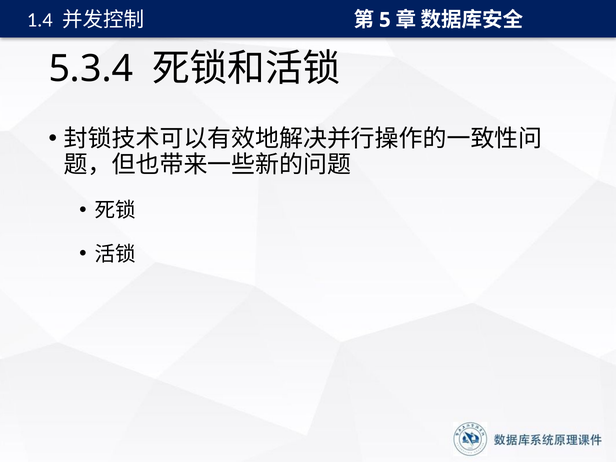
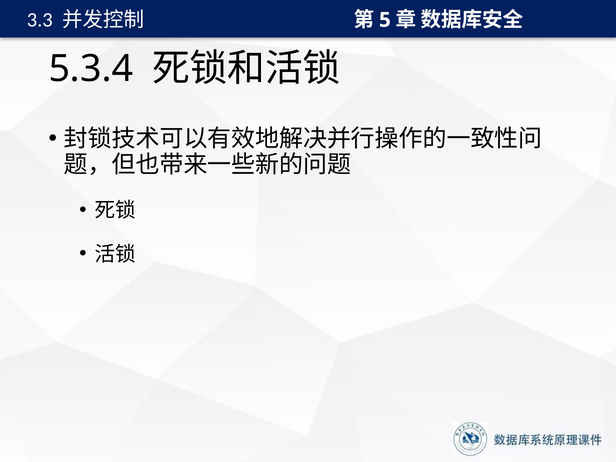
1.4: 1.4 -> 3.3
